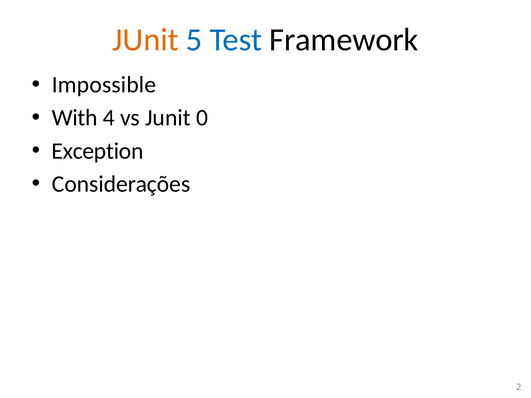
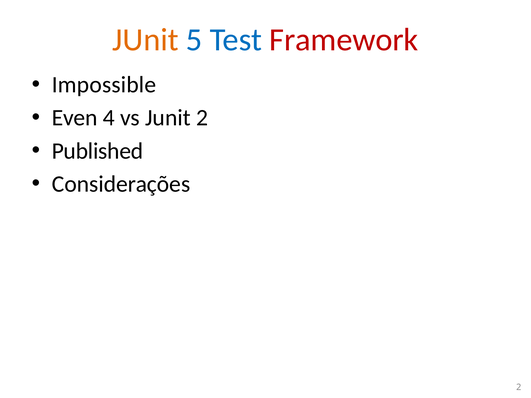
Framework colour: black -> red
With: With -> Even
Junit 0: 0 -> 2
Exception: Exception -> Published
